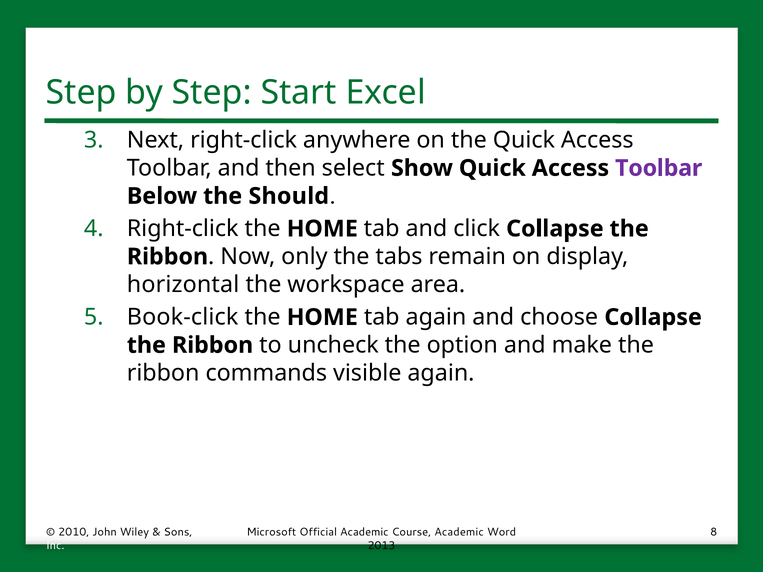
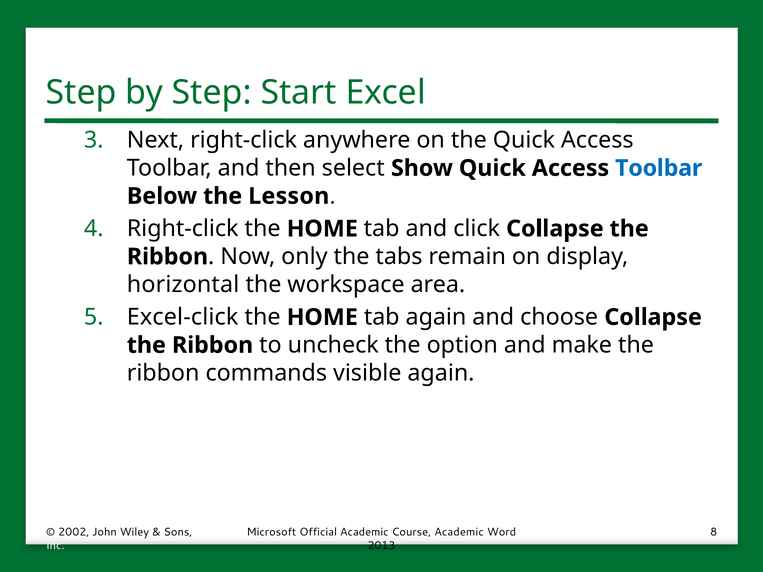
Toolbar at (659, 168) colour: purple -> blue
Should: Should -> Lesson
Book-click: Book-click -> Excel-click
2010: 2010 -> 2002
